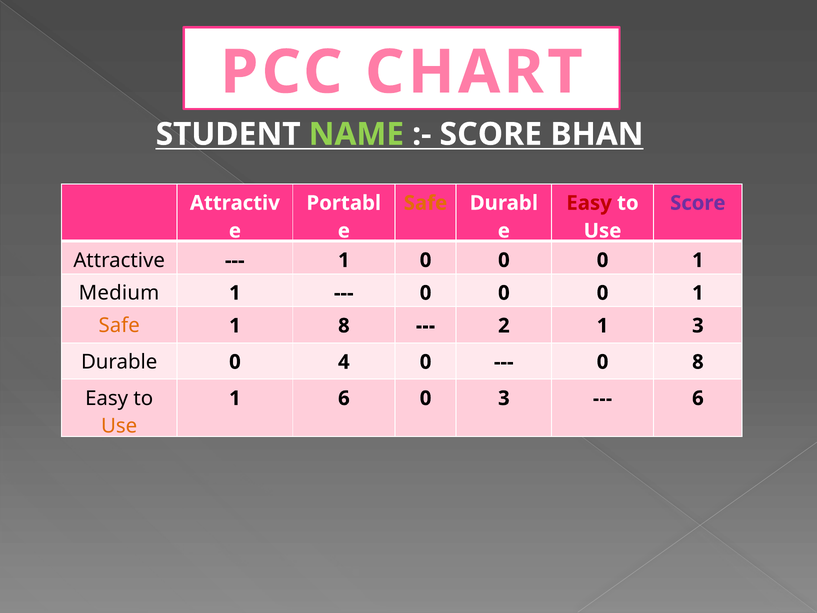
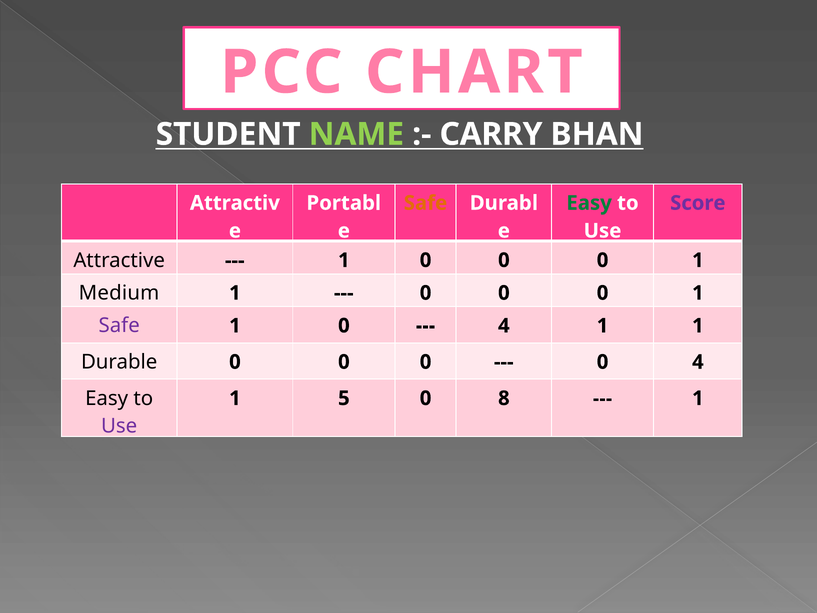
SCORE at (491, 134): SCORE -> CARRY
Easy at (589, 203) colour: red -> green
Safe at (119, 326) colour: orange -> purple
8 at (344, 326): 8 -> 0
2 at (504, 326): 2 -> 4
1 3: 3 -> 1
Durable 0 4: 4 -> 0
0 8: 8 -> 4
1 6: 6 -> 5
0 3: 3 -> 8
6 at (698, 398): 6 -> 1
Use at (119, 426) colour: orange -> purple
